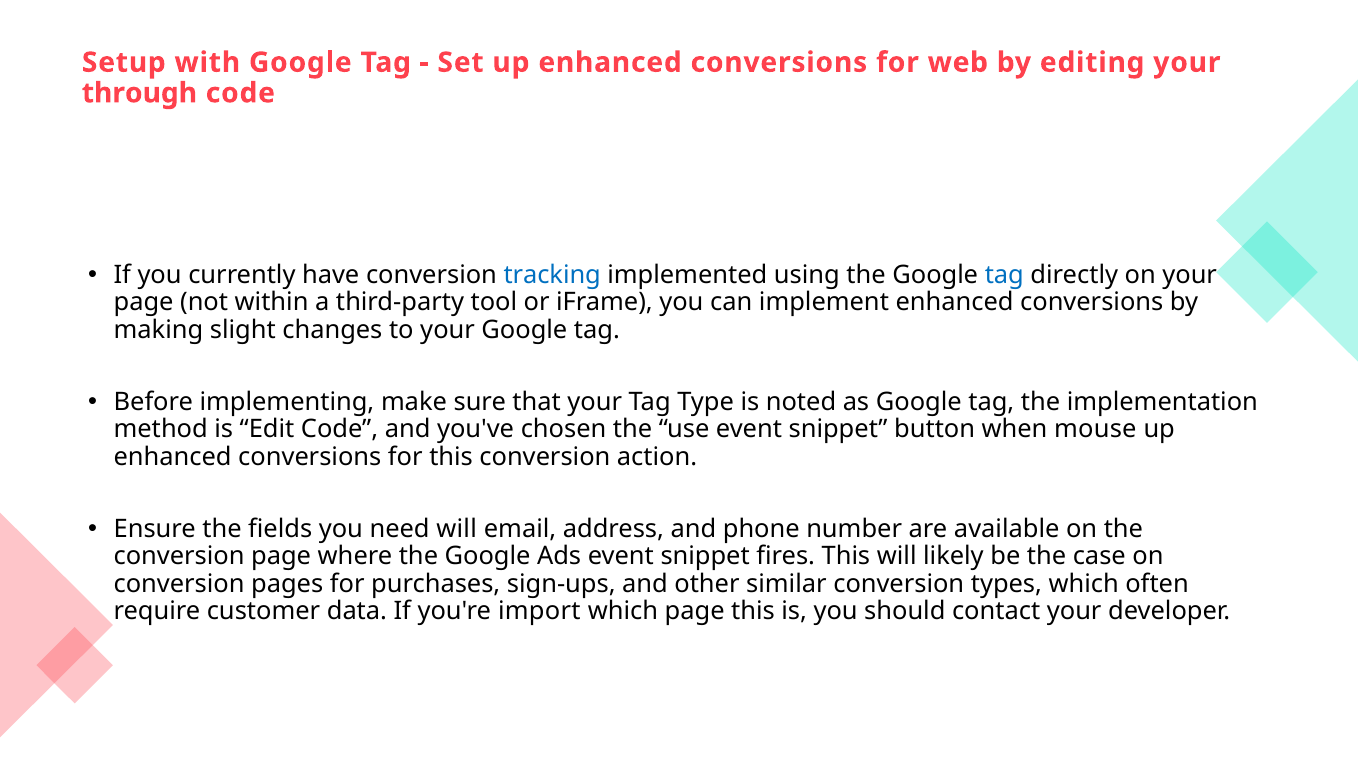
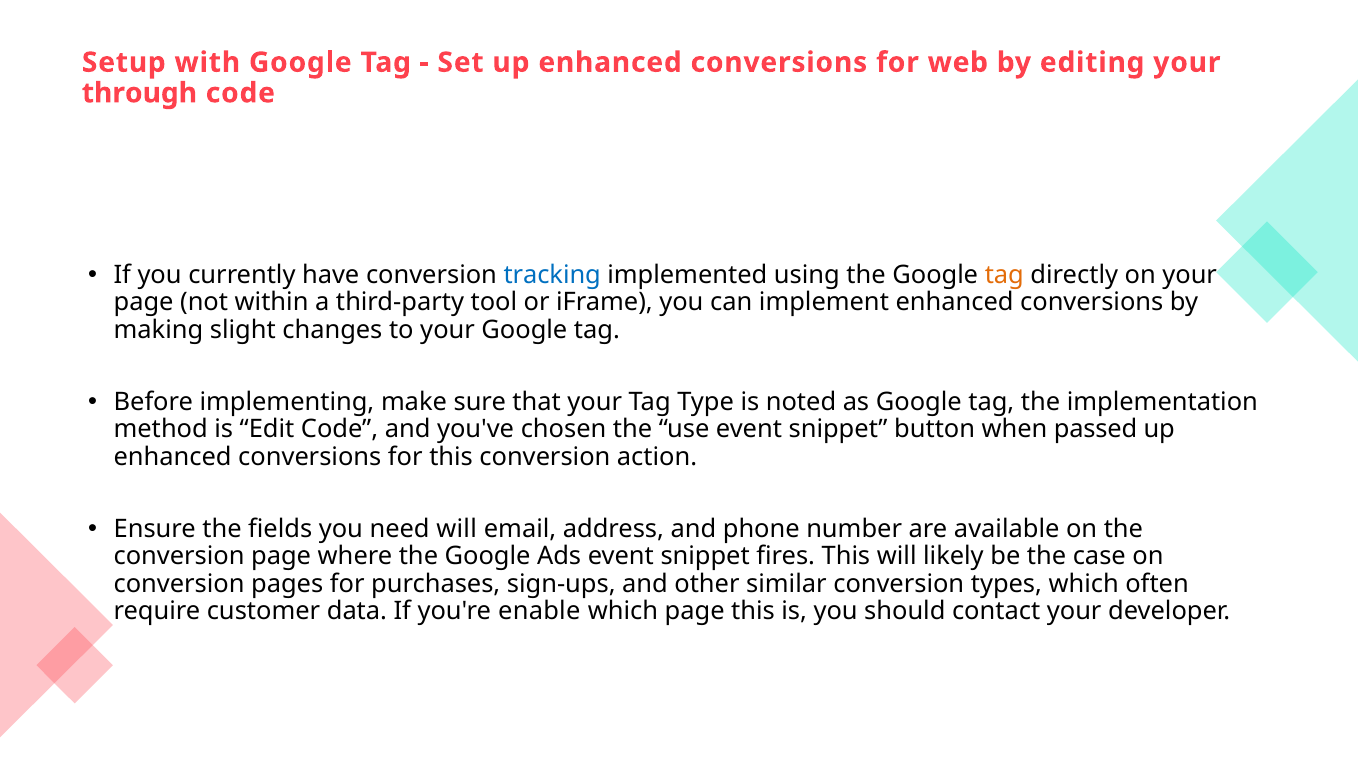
tag at (1004, 275) colour: blue -> orange
mouse: mouse -> passed
import: import -> enable
